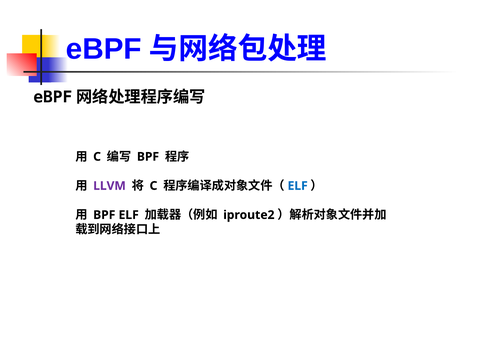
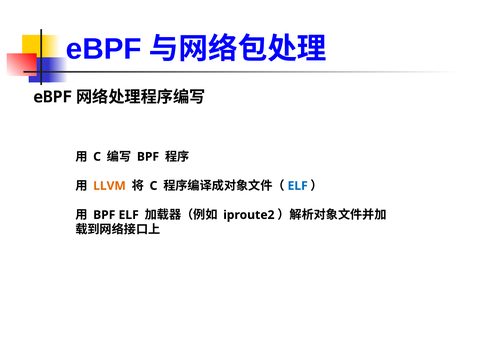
LLVM colour: purple -> orange
